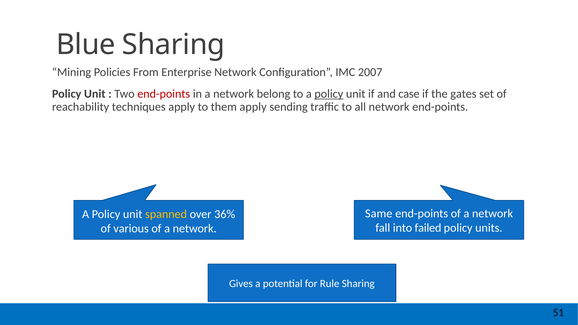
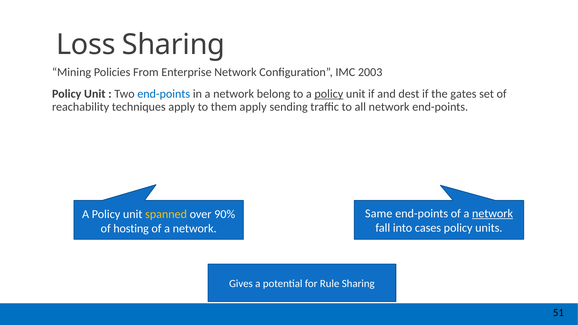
Blue: Blue -> Loss
2007: 2007 -> 2003
end-points at (164, 94) colour: red -> blue
case: case -> dest
network at (493, 214) underline: none -> present
36%: 36% -> 90%
failed: failed -> cases
various: various -> hosting
